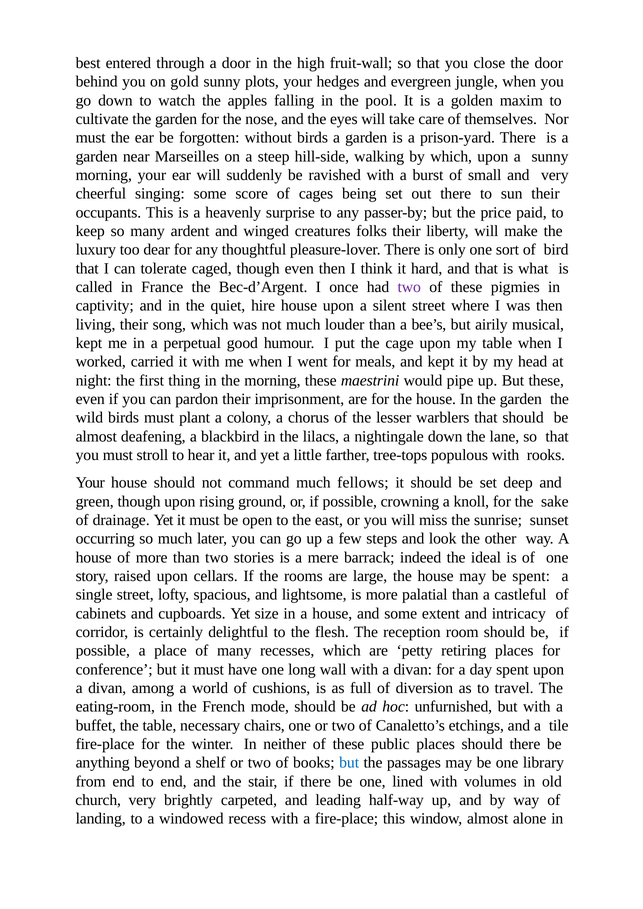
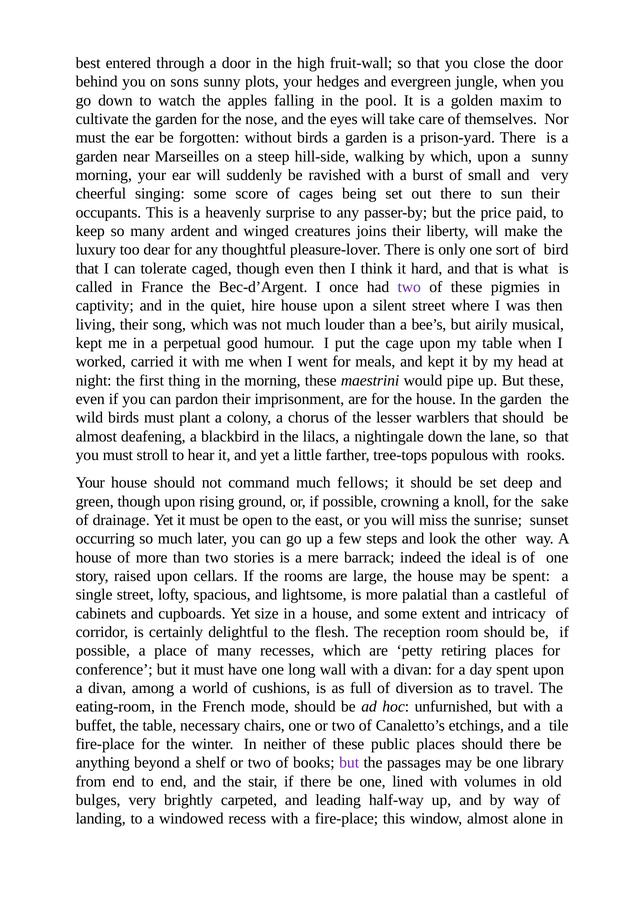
gold: gold -> sons
folks: folks -> joins
but at (349, 763) colour: blue -> purple
church: church -> bulges
